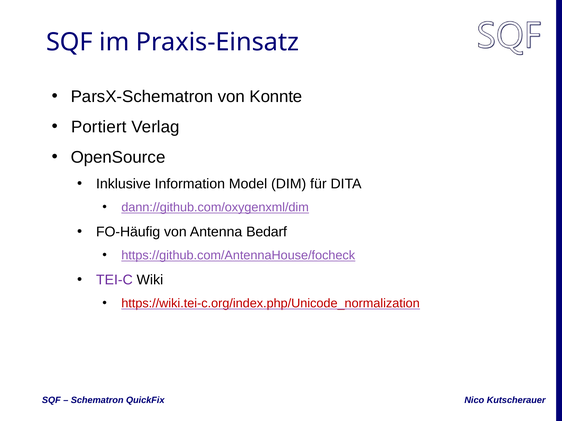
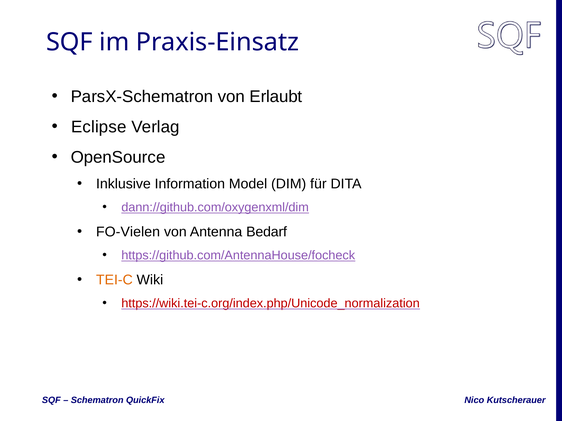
Konnte: Konnte -> Erlaubt
Portiert: Portiert -> Eclipse
FO-Häufig: FO-Häufig -> FO-Vielen
TEI-C colour: purple -> orange
